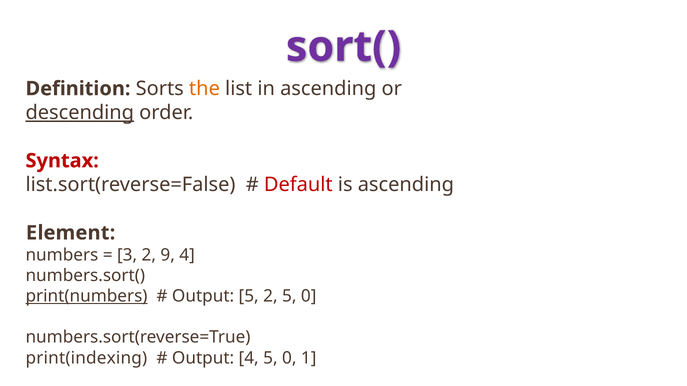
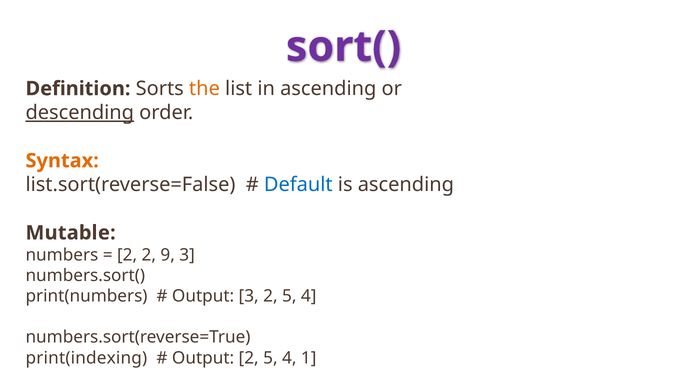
Syntax colour: red -> orange
Default colour: red -> blue
Element: Element -> Mutable
3 at (127, 255): 3 -> 2
9 4: 4 -> 3
print(numbers underline: present -> none
Output 5: 5 -> 3
0 at (309, 296): 0 -> 4
Output 4: 4 -> 2
0 at (289, 358): 0 -> 4
